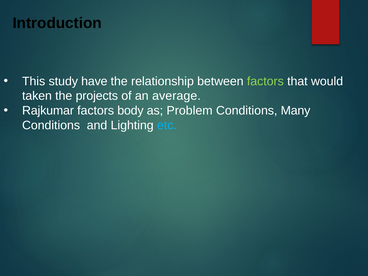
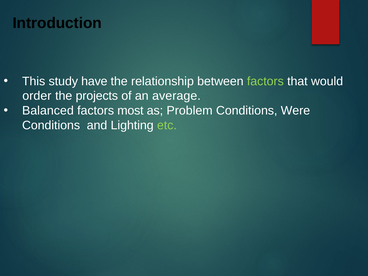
taken: taken -> order
Rajkumar: Rajkumar -> Balanced
body: body -> most
Many: Many -> Were
etc colour: light blue -> light green
